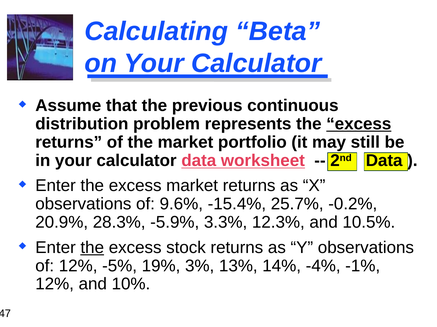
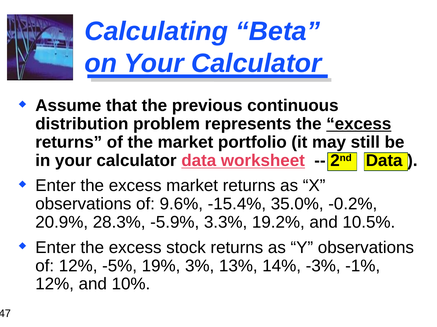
25.7%: 25.7% -> 35.0%
12.3%: 12.3% -> 19.2%
the at (92, 248) underline: present -> none
-4%: -4% -> -3%
